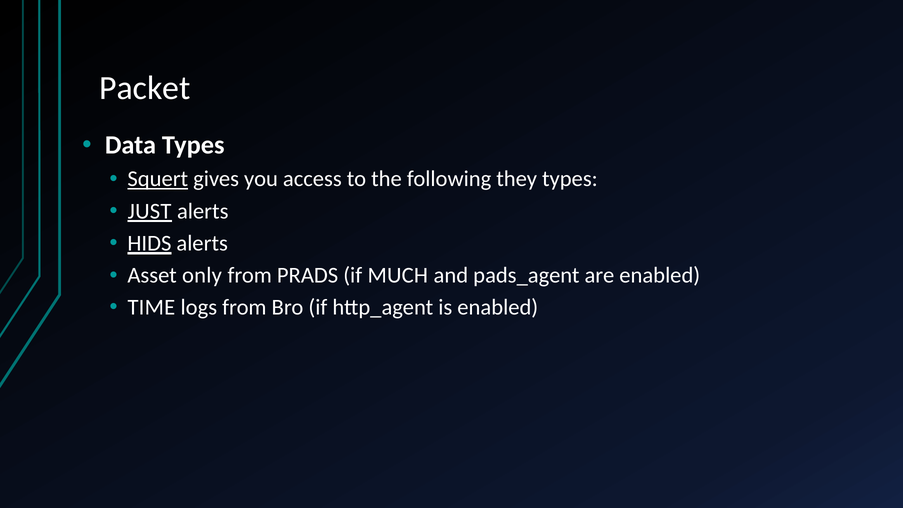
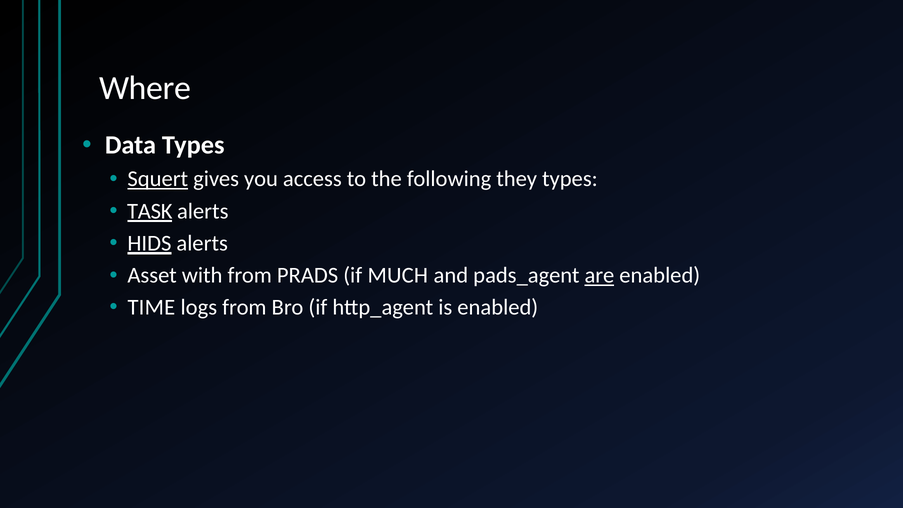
Packet: Packet -> Where
JUST: JUST -> TASK
only: only -> with
are underline: none -> present
